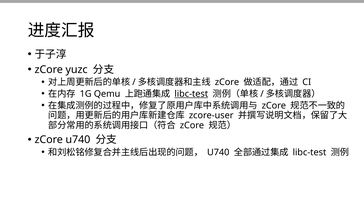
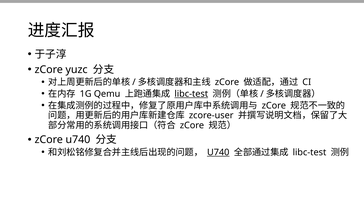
U740 at (218, 152) underline: none -> present
